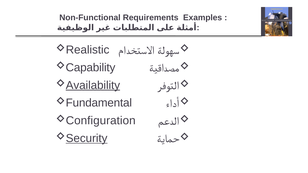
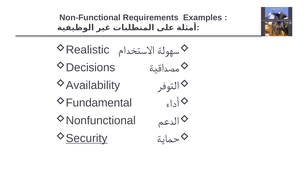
Capability: Capability -> Decisions
Availability underline: present -> none
Configuration: Configuration -> Nonfunctional
